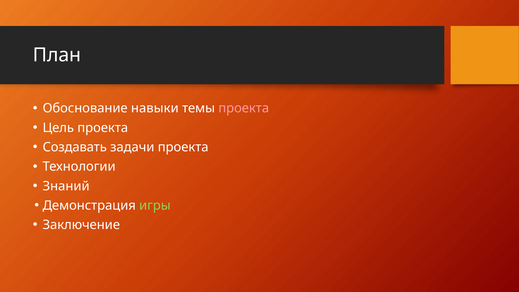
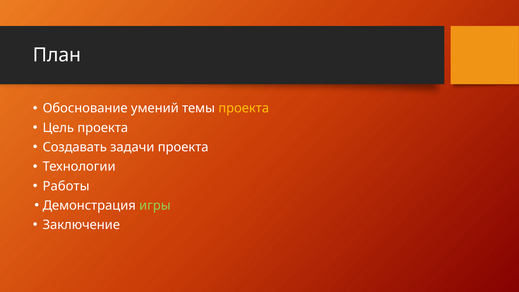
навыки: навыки -> умений
проекта at (244, 108) colour: pink -> yellow
Знаний: Знаний -> Работы
